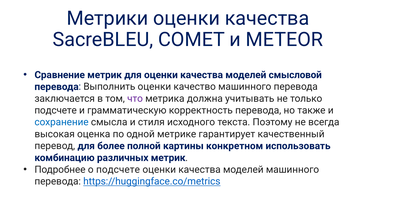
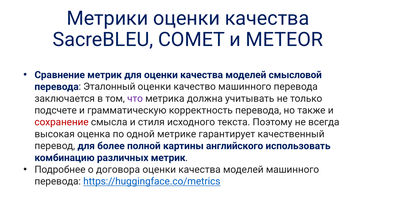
Выполнить: Выполнить -> Эталонный
сохранение colour: blue -> red
конкретном: конкретном -> английского
о подсчете: подсчете -> договора
